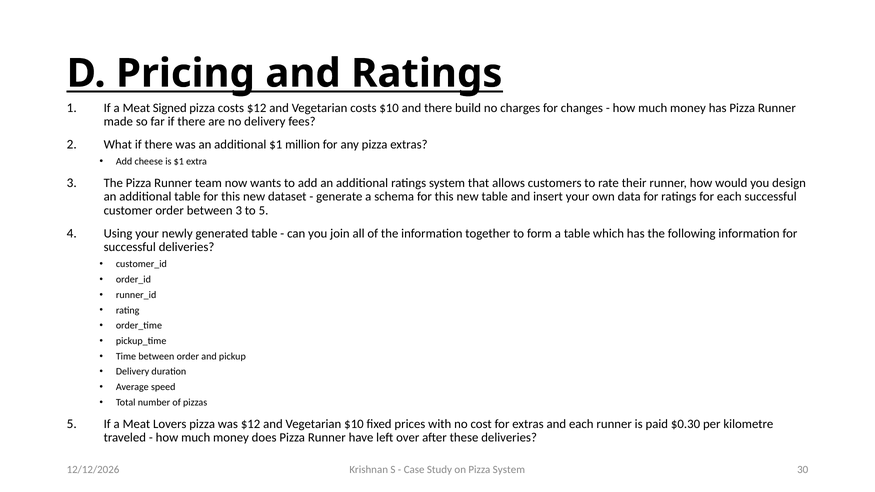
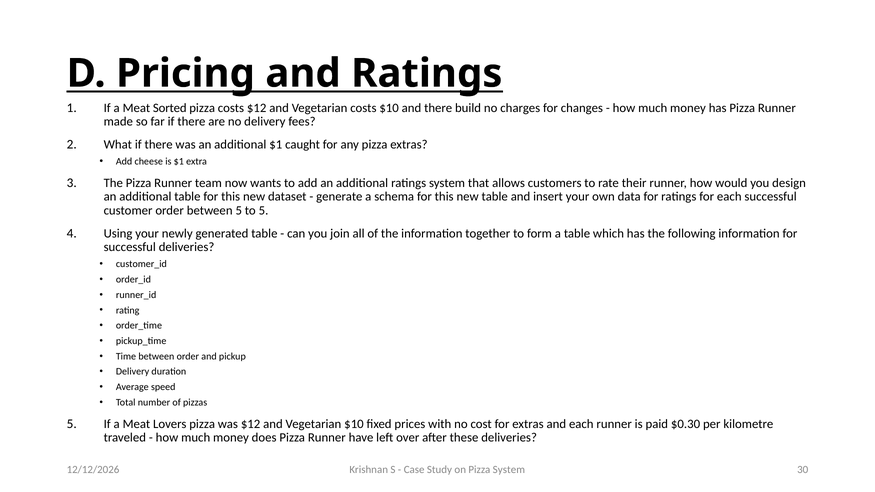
Signed: Signed -> Sorted
million: million -> caught
between 3: 3 -> 5
